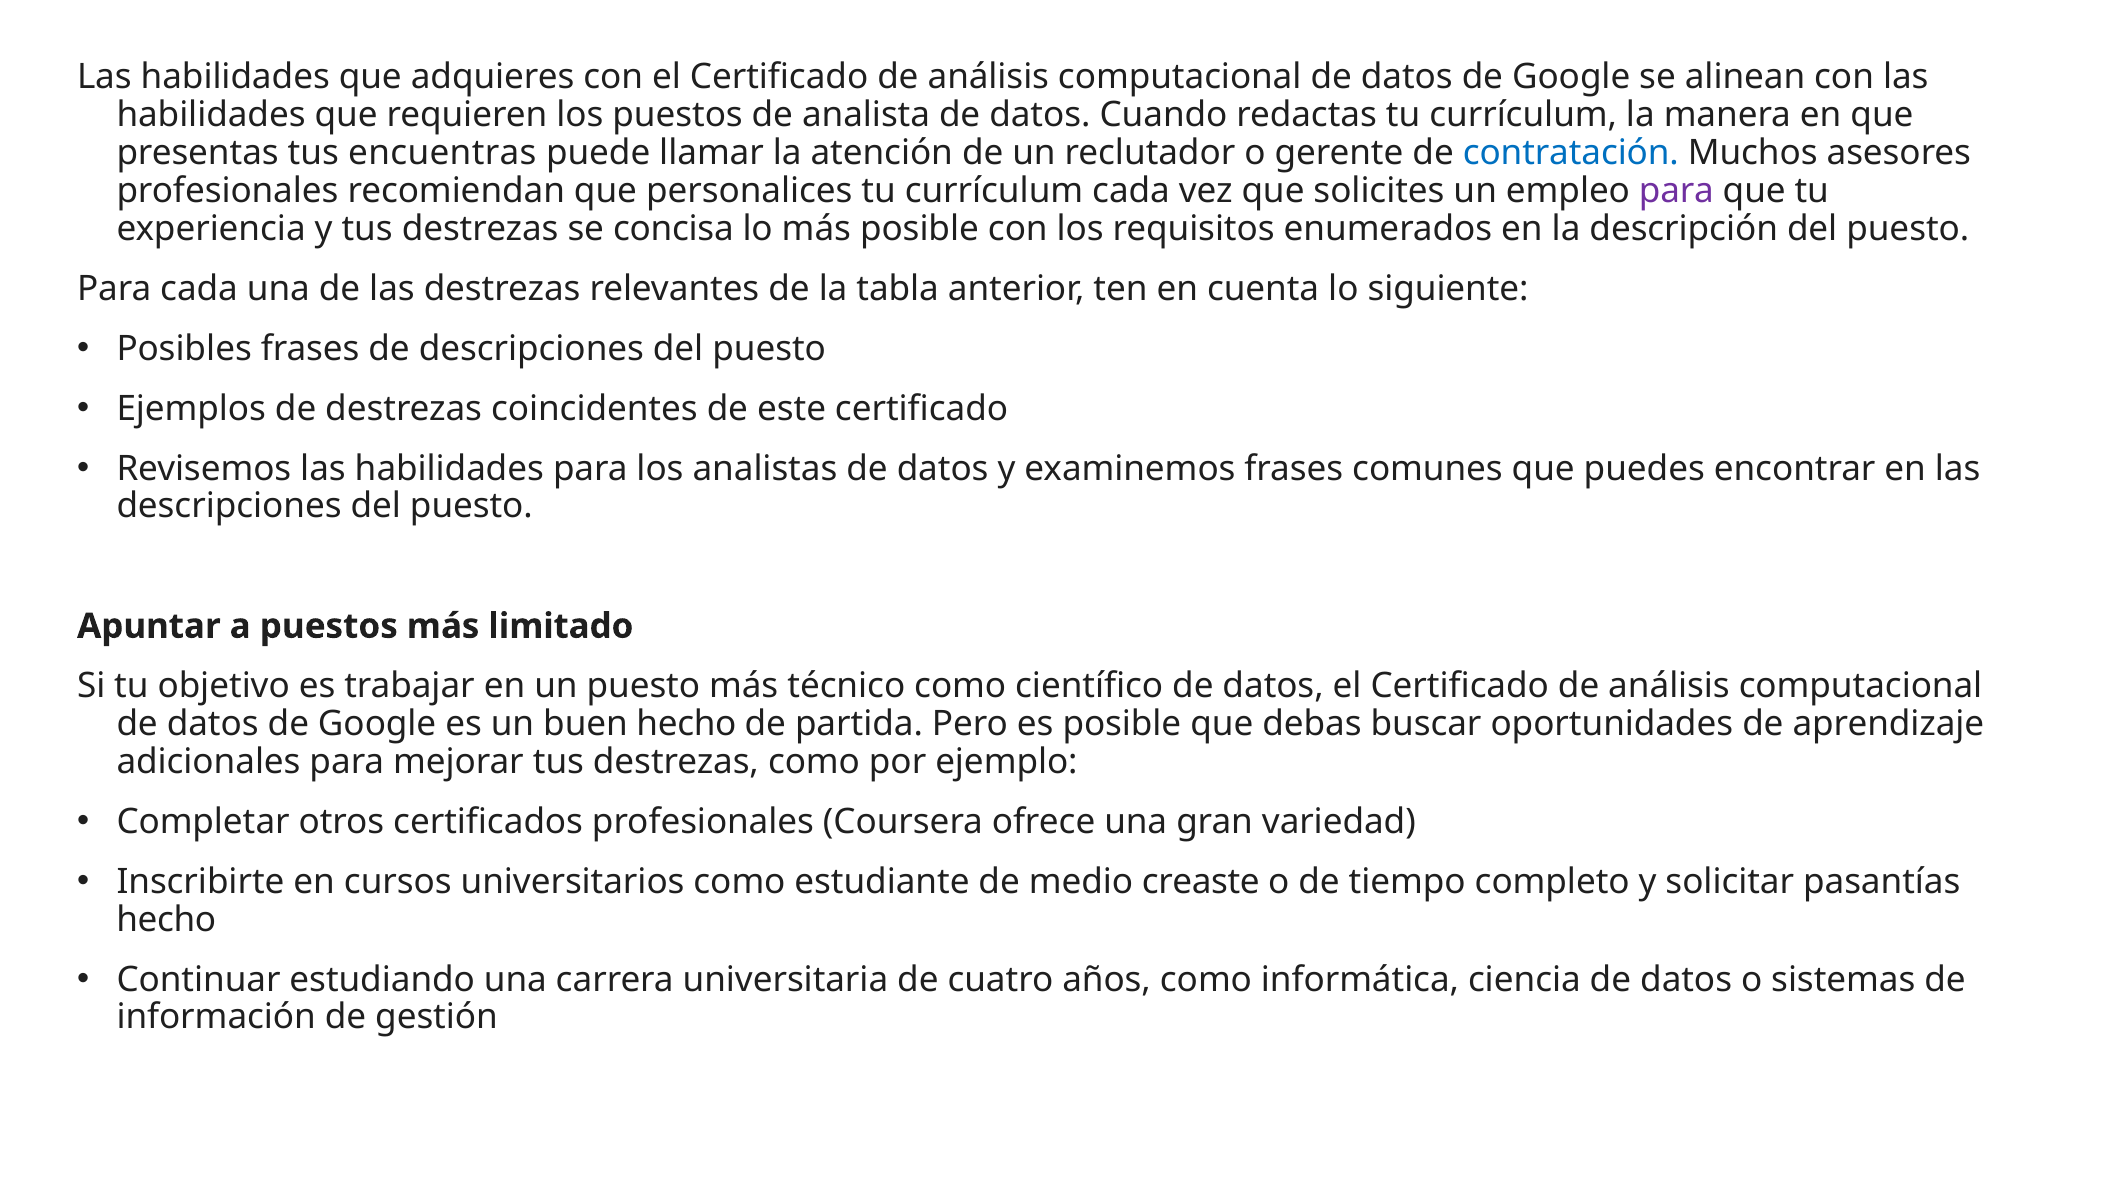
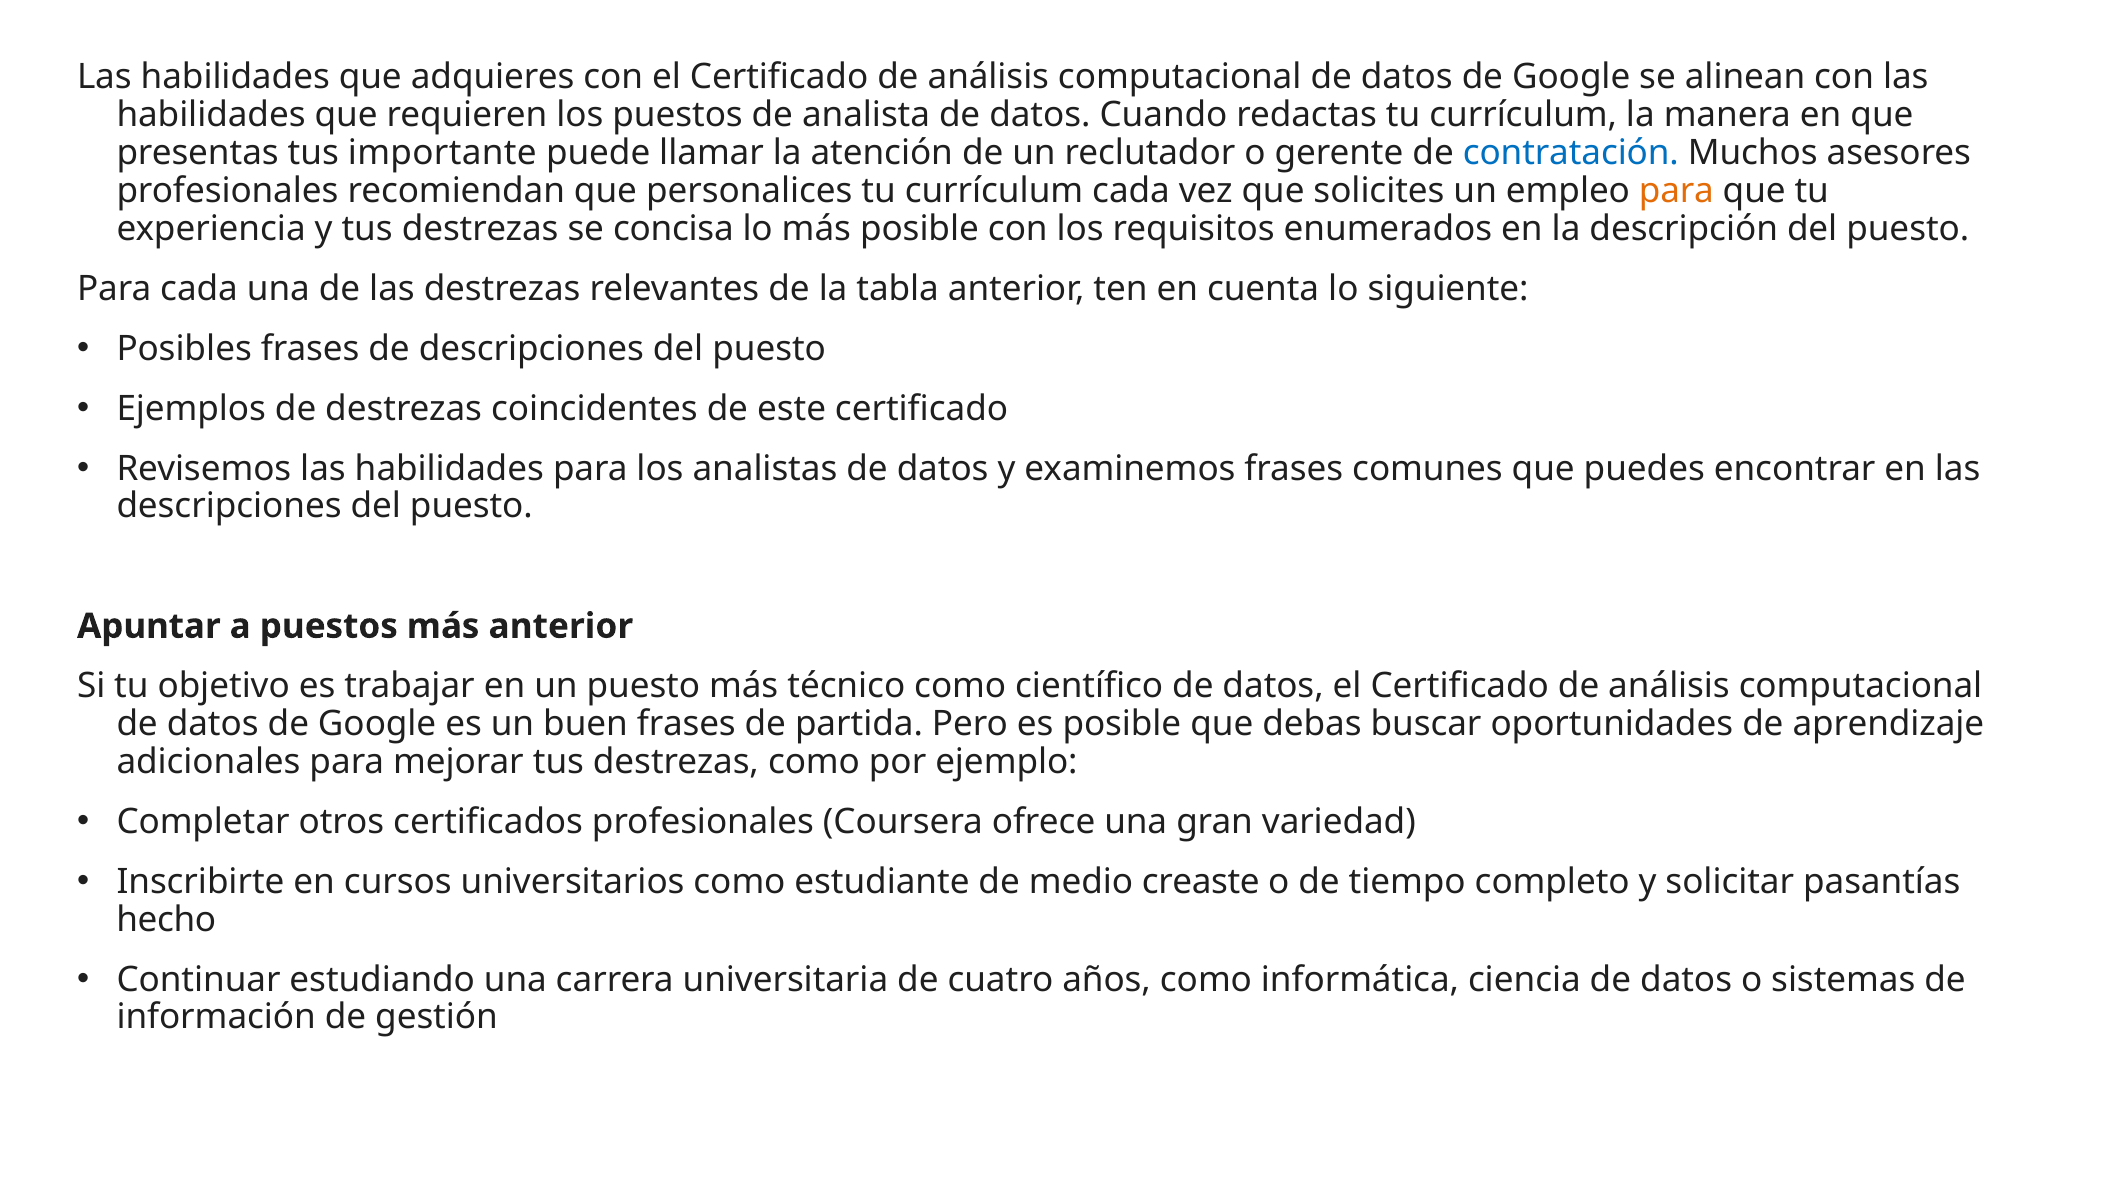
encuentras: encuentras -> importante
para at (1676, 191) colour: purple -> orange
más limitado: limitado -> anterior
buen hecho: hecho -> frases
